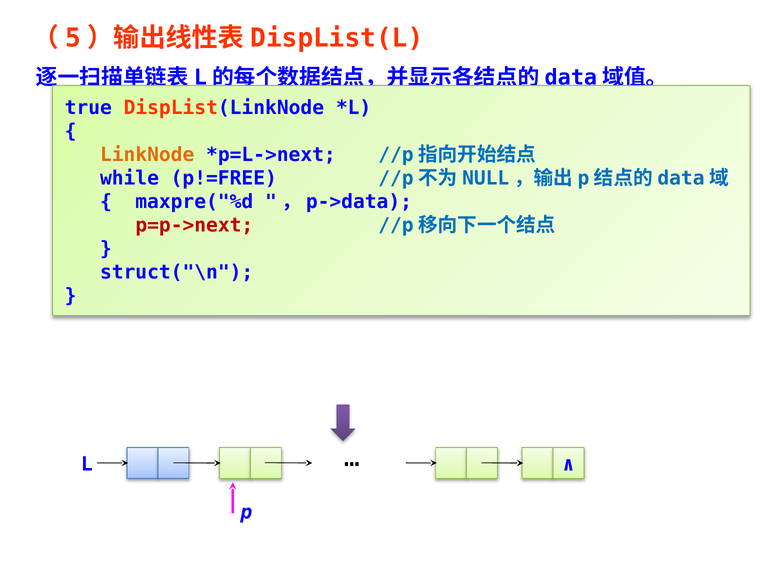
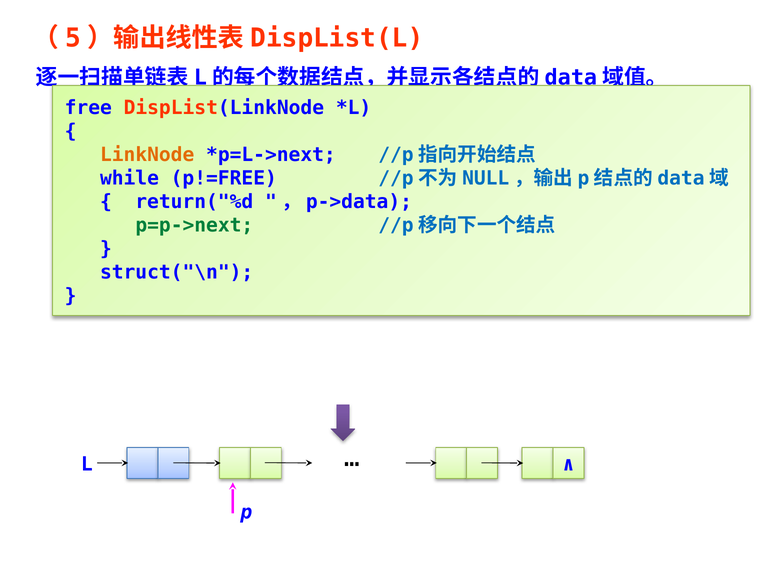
true: true -> free
maxpre("%d: maxpre("%d -> return("%d
p=p->next colour: red -> green
